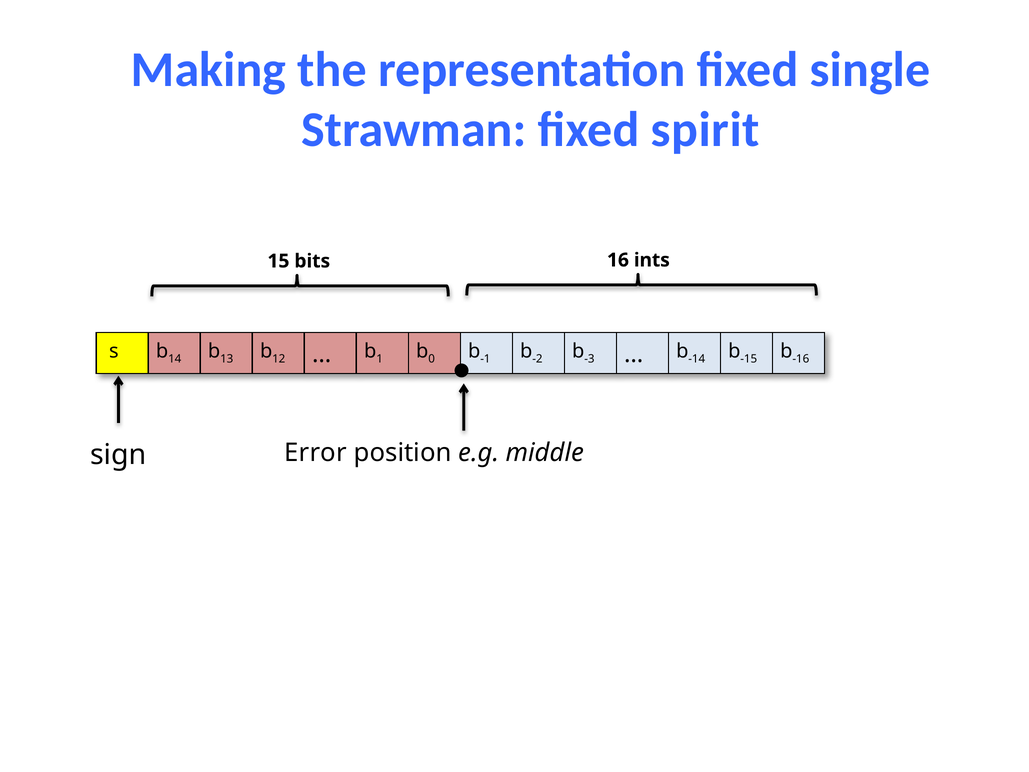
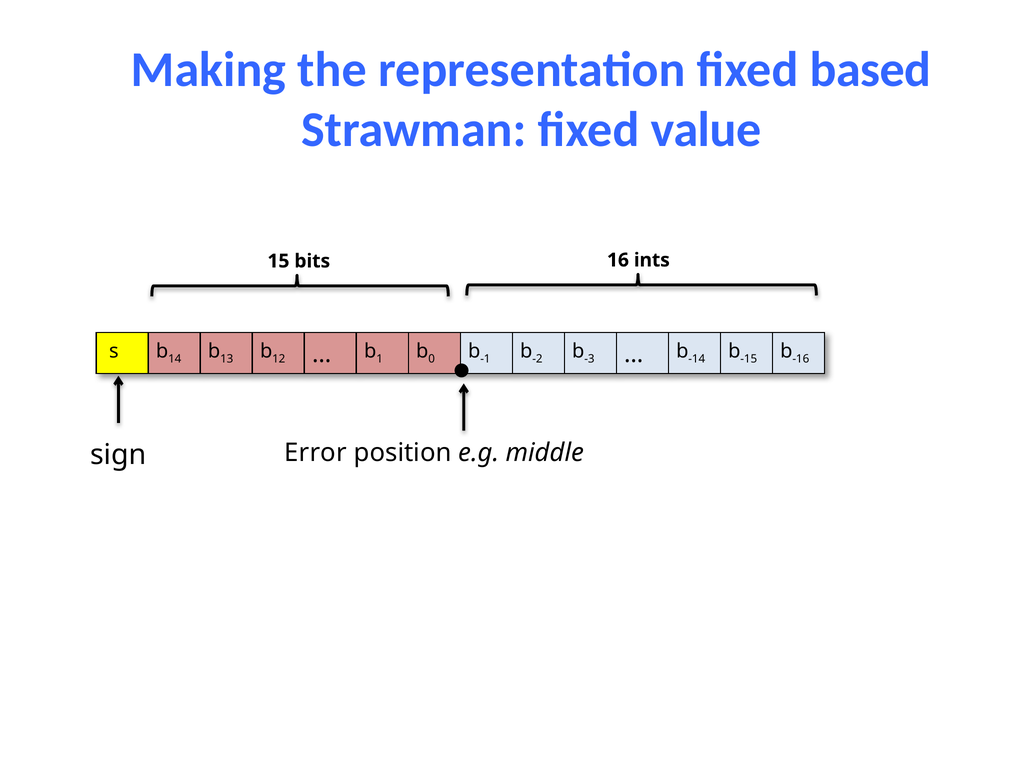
single: single -> based
spirit: spirit -> value
